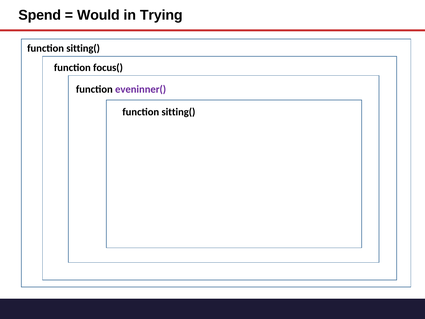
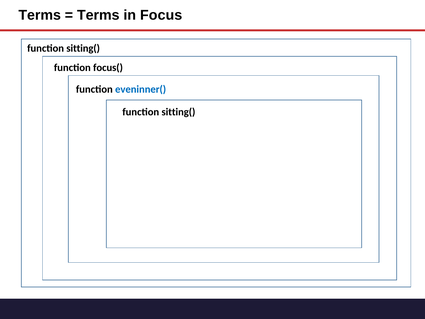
Spend at (40, 15): Spend -> Terms
Would at (98, 15): Would -> Terms
Trying: Trying -> Focus
eveninner( colour: purple -> blue
